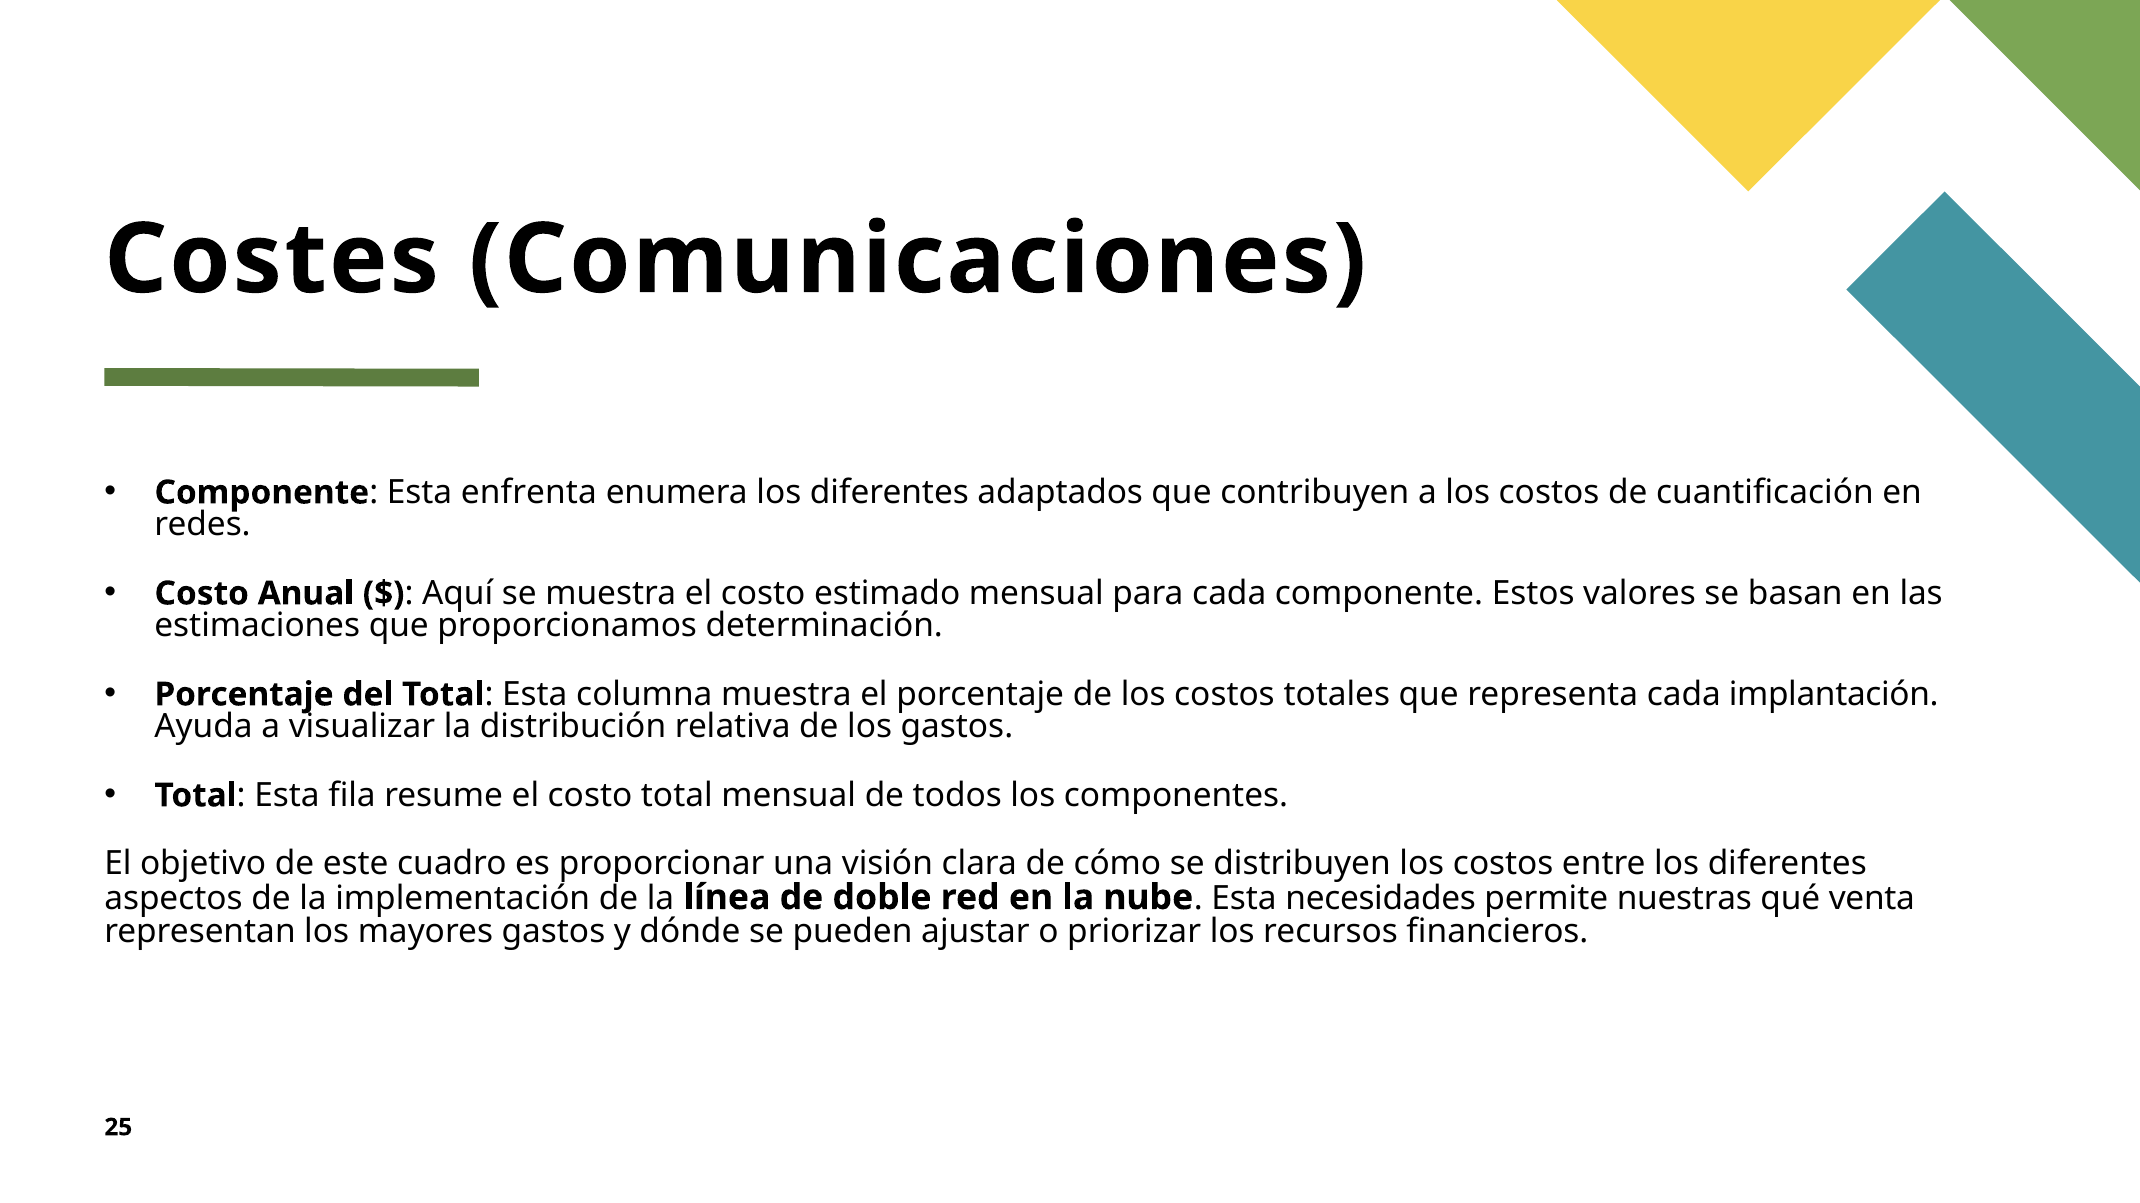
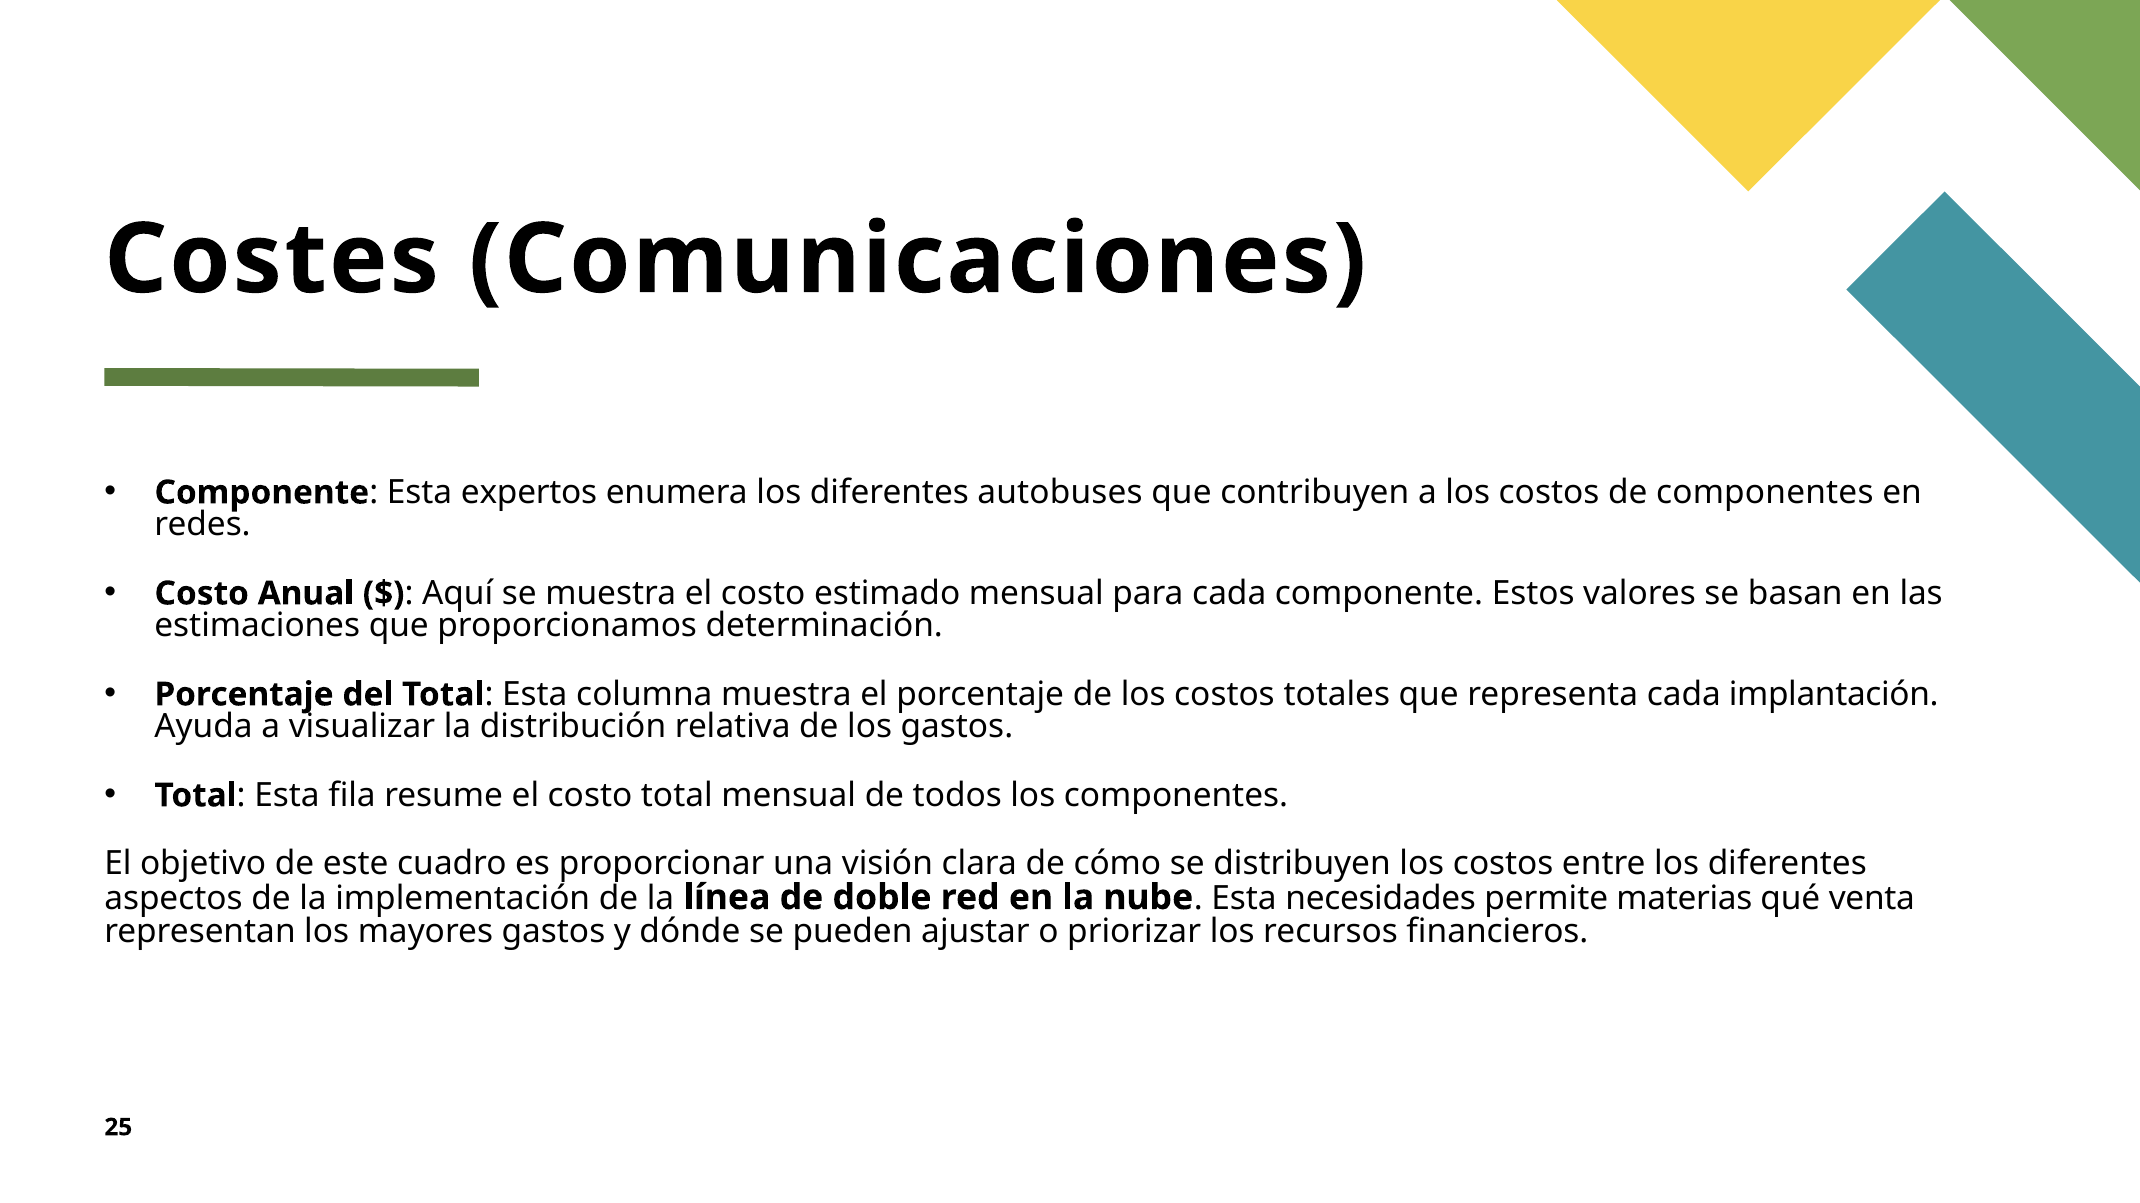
enfrenta: enfrenta -> expertos
adaptados: adaptados -> autobuses
de cuantificación: cuantificación -> componentes
nuestras: nuestras -> materias
